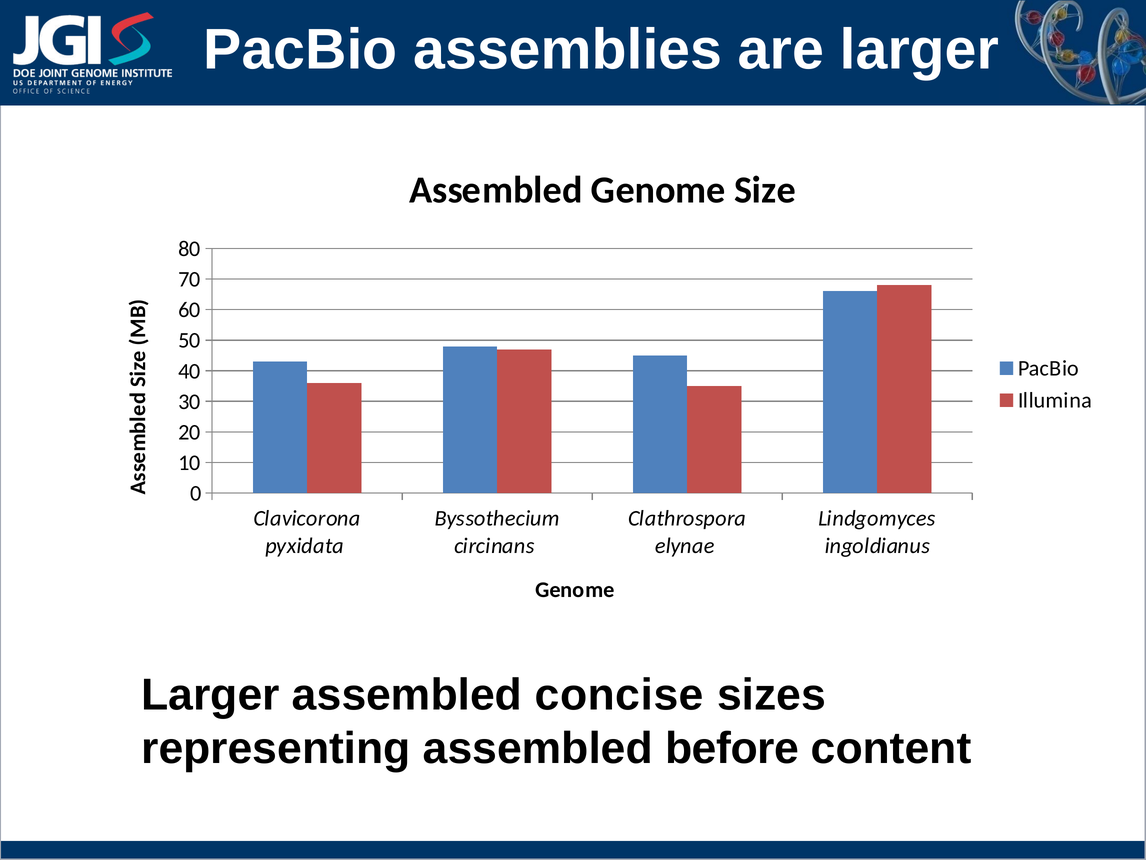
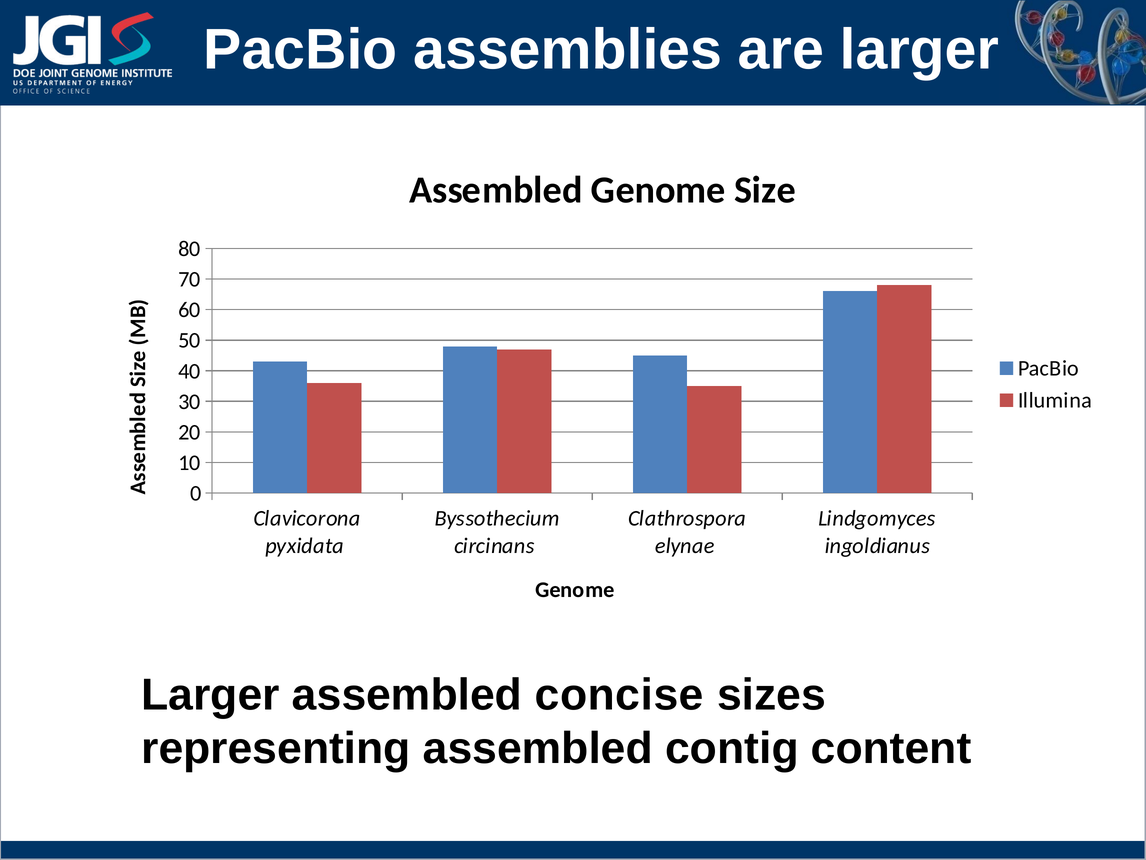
before: before -> contig
